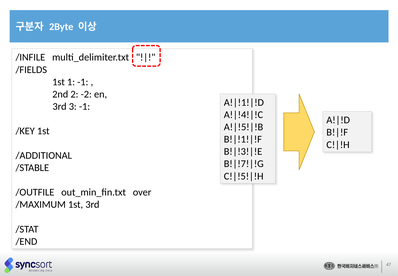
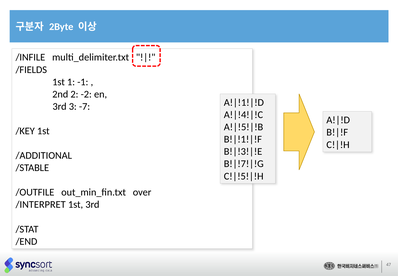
3 -1: -1 -> -7
/MAXIMUM: /MAXIMUM -> /INTERPRET
